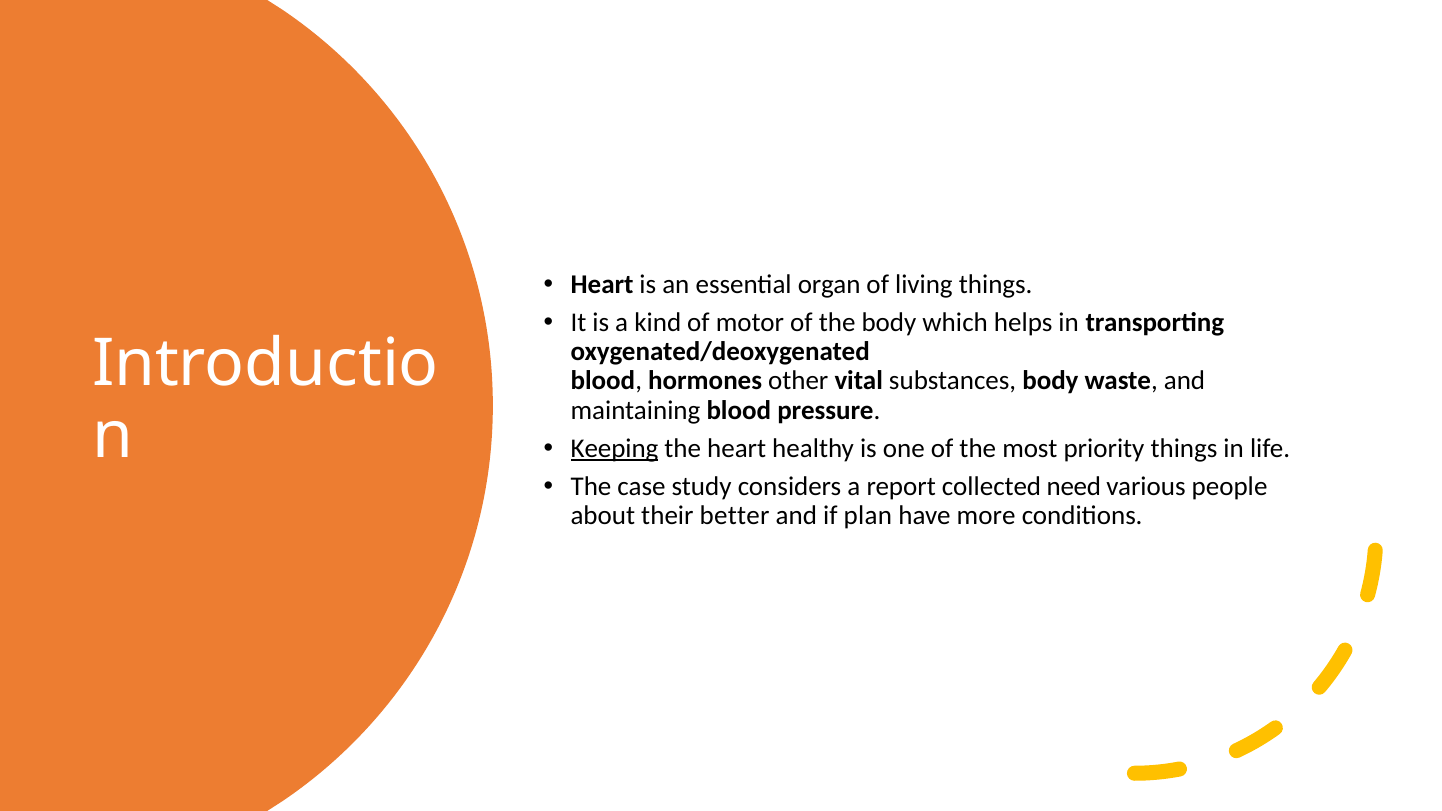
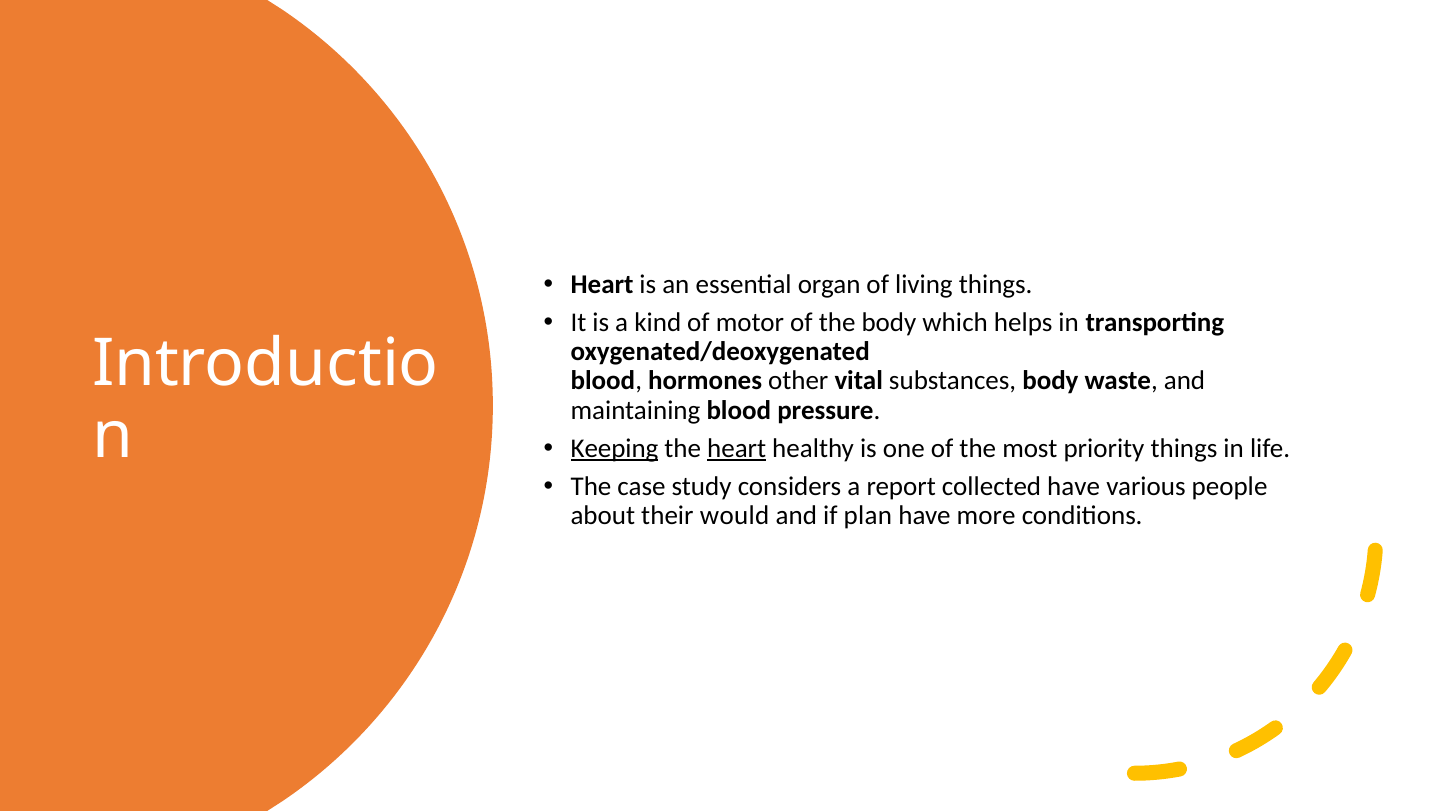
heart at (737, 448) underline: none -> present
collected need: need -> have
better: better -> would
